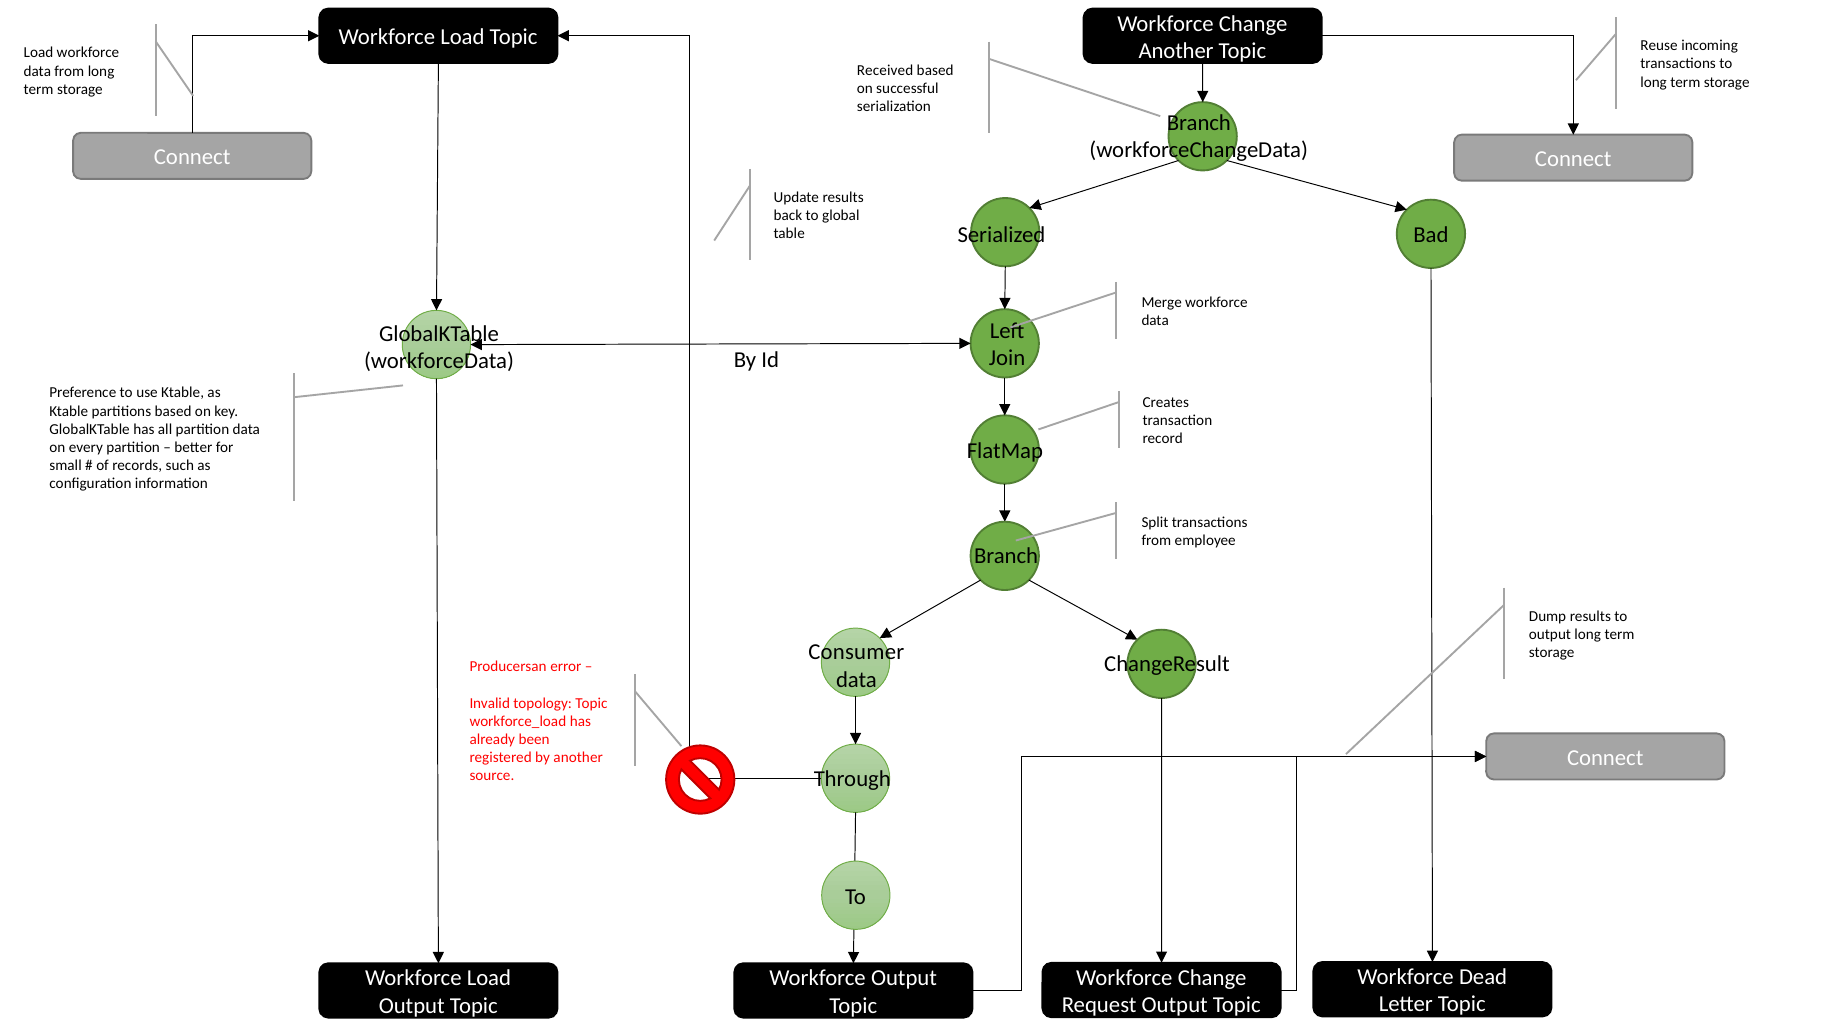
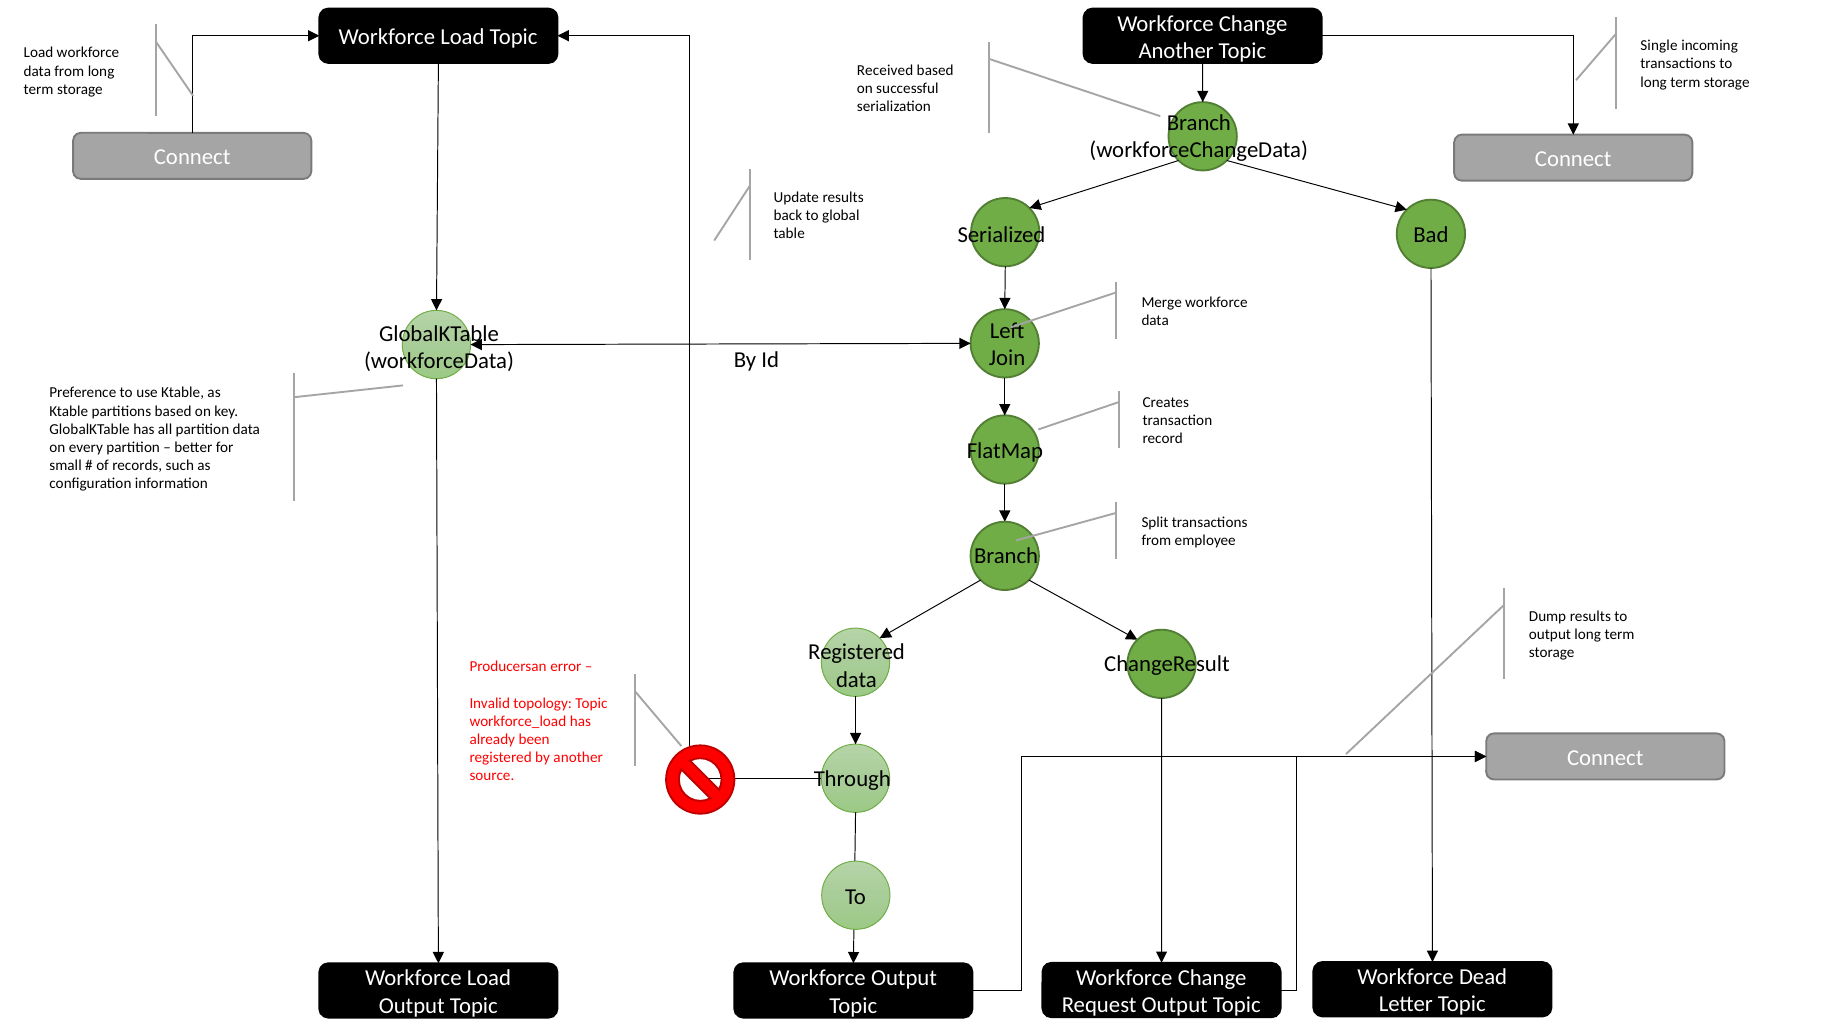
Reuse: Reuse -> Single
Consumer at (856, 652): Consumer -> Registered
